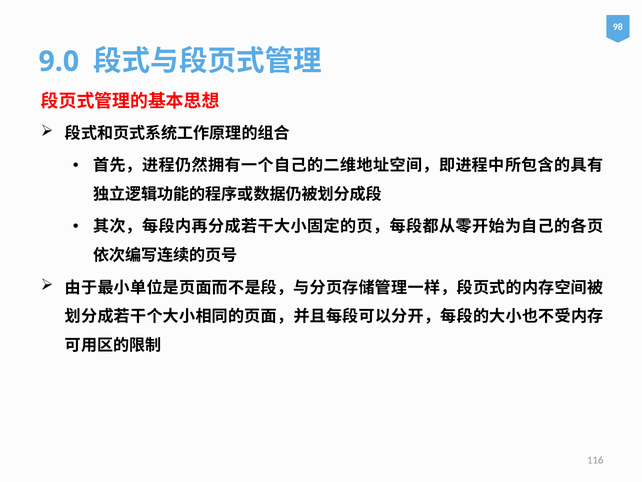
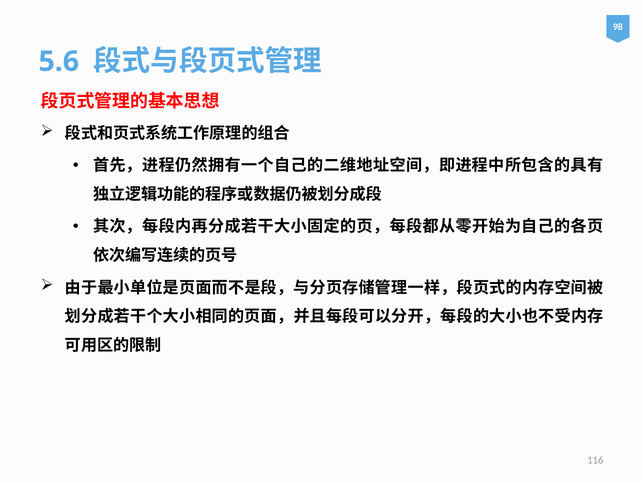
9.0: 9.0 -> 5.6
